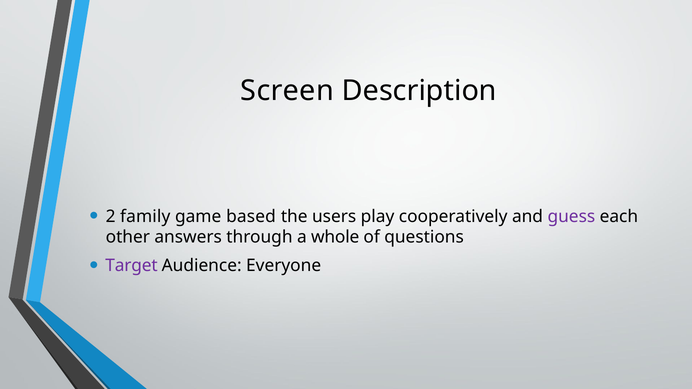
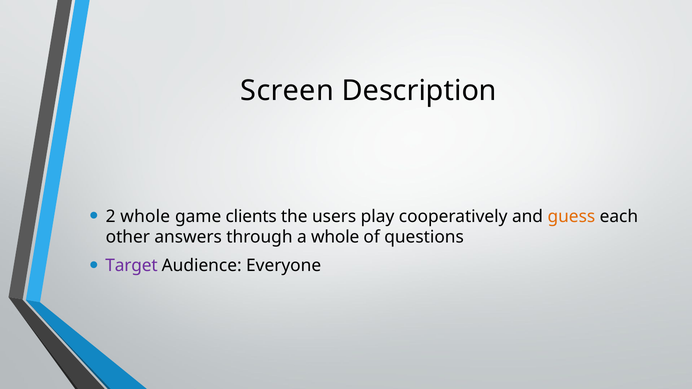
2 family: family -> whole
based: based -> clients
guess colour: purple -> orange
